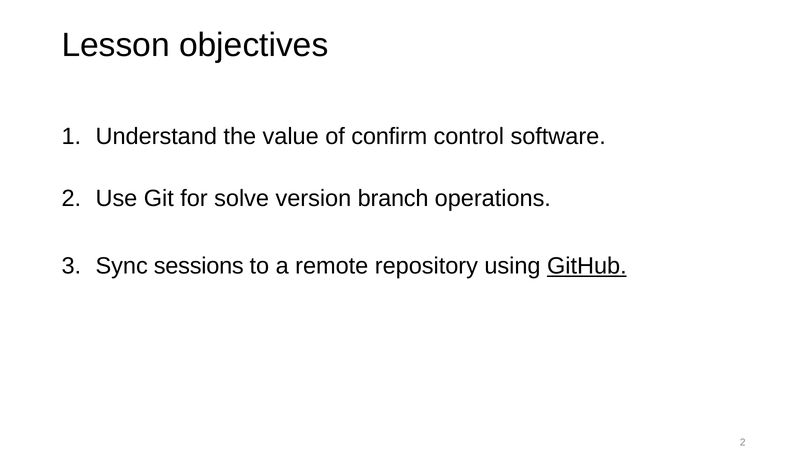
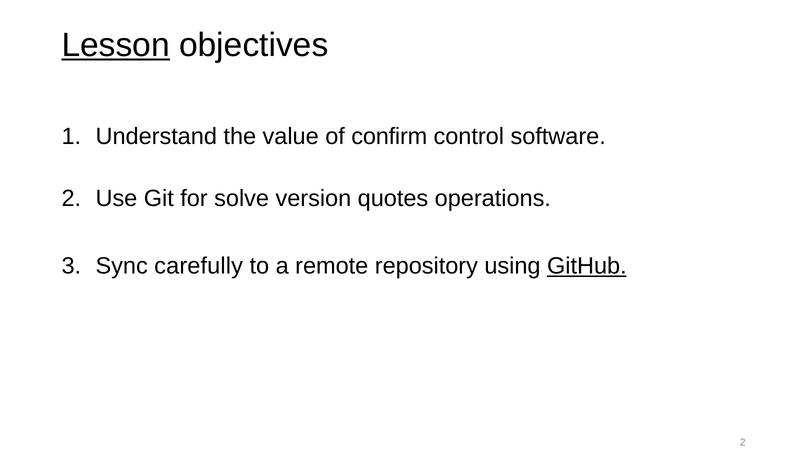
Lesson underline: none -> present
branch: branch -> quotes
sessions: sessions -> carefully
